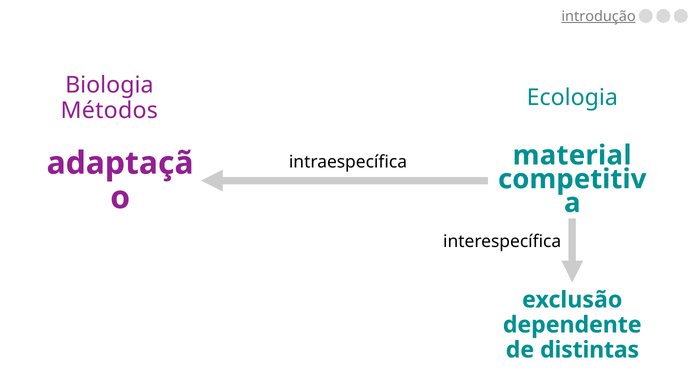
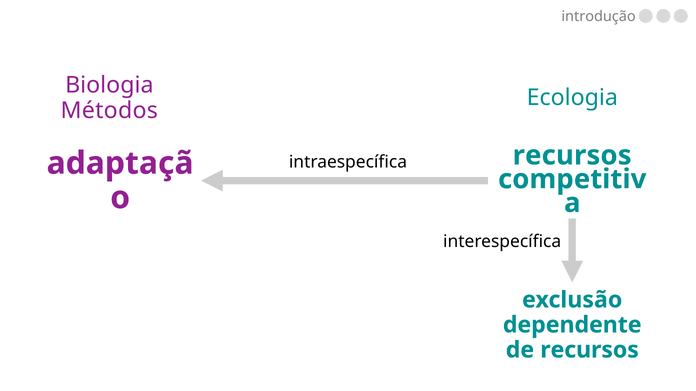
introdução underline: present -> none
material at (572, 156): material -> recursos
de distintas: distintas -> recursos
